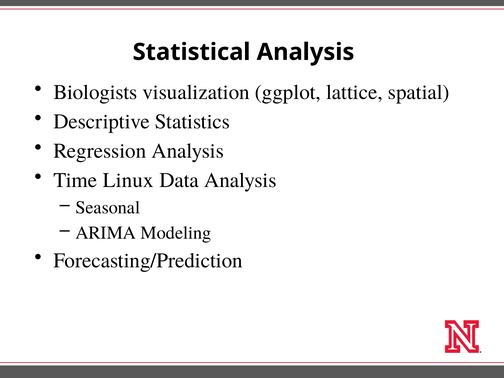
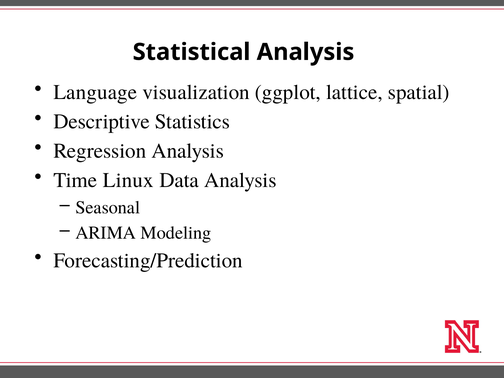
Biologists: Biologists -> Language
